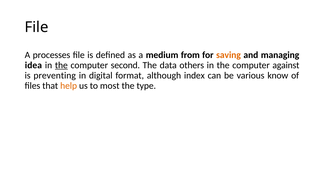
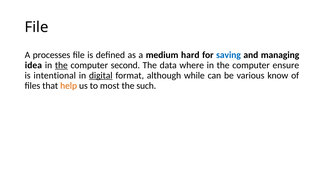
from: from -> hard
saving colour: orange -> blue
others: others -> where
against: against -> ensure
preventing: preventing -> intentional
digital underline: none -> present
index: index -> while
type: type -> such
